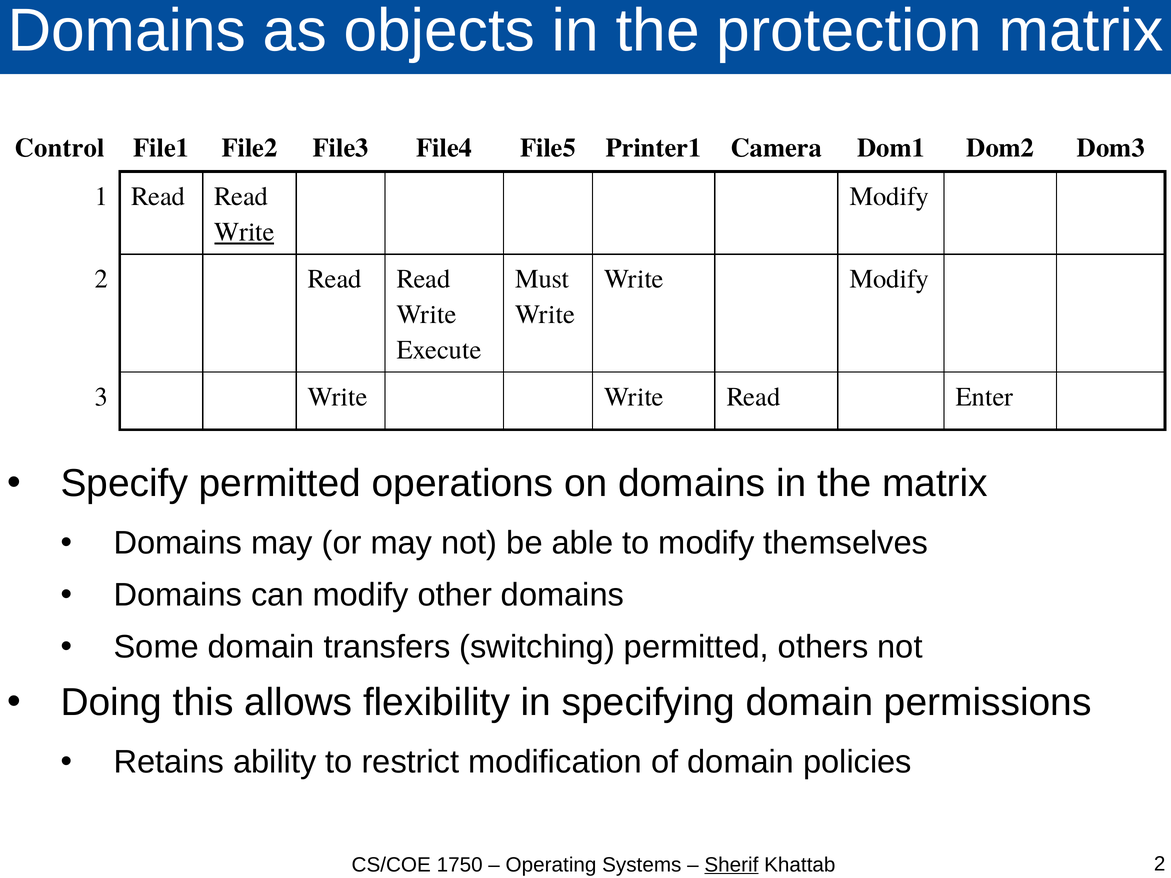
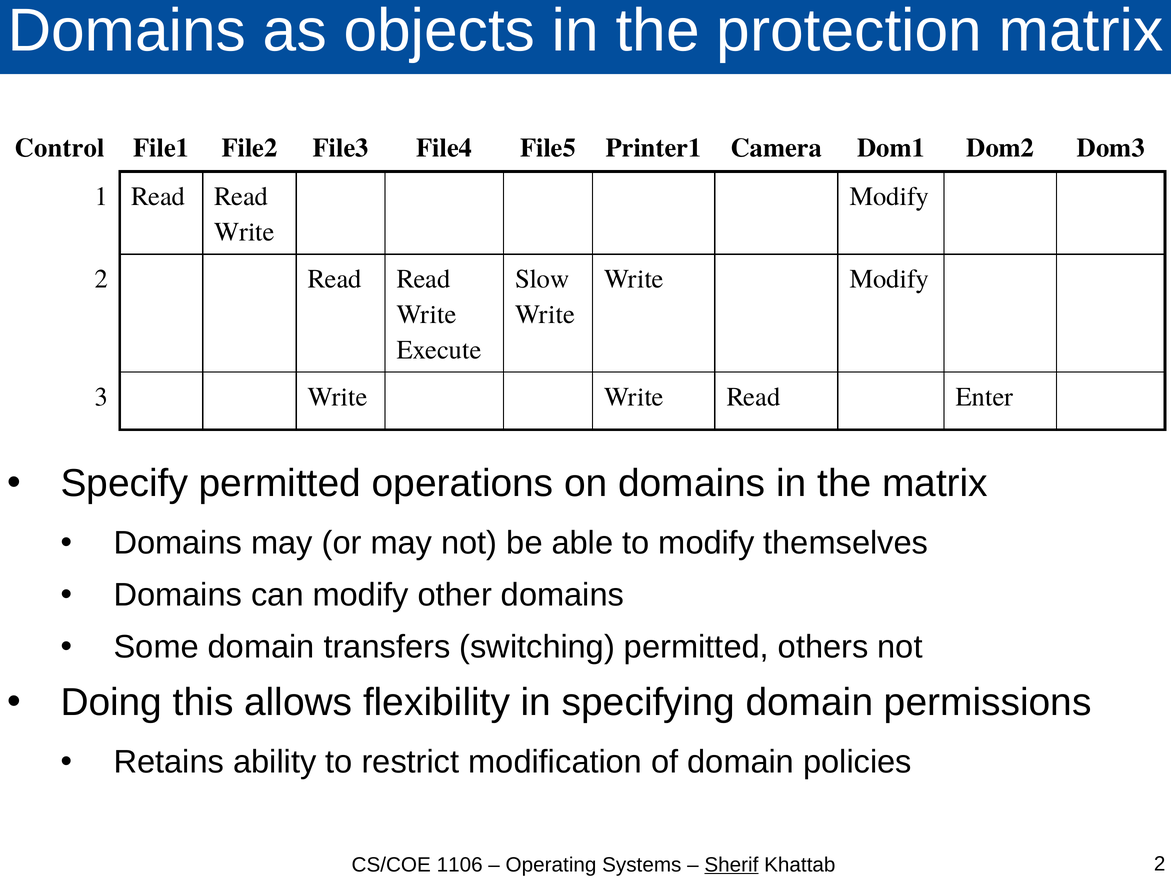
Write at (244, 232) underline: present -> none
Must: Must -> Slow
1750: 1750 -> 1106
